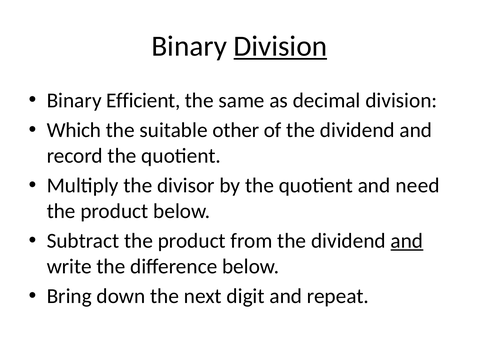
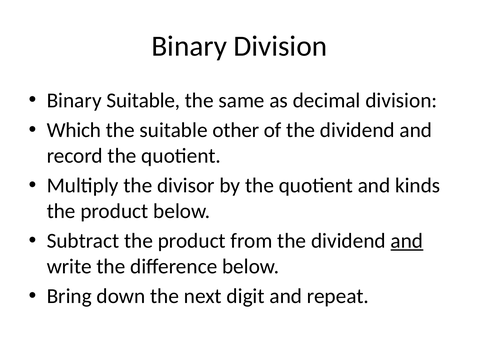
Division at (280, 46) underline: present -> none
Binary Efficient: Efficient -> Suitable
need: need -> kinds
